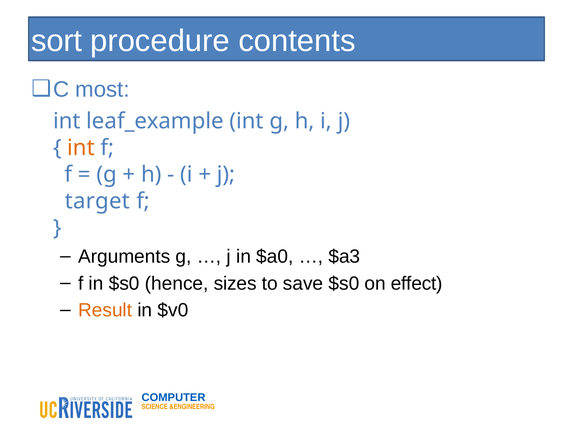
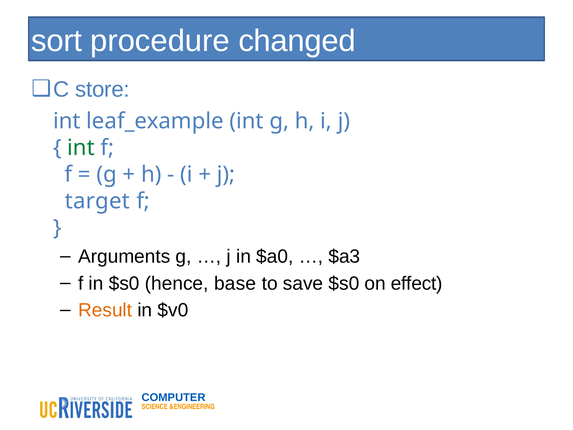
contents: contents -> changed
most: most -> store
int at (81, 148) colour: orange -> green
sizes: sizes -> base
